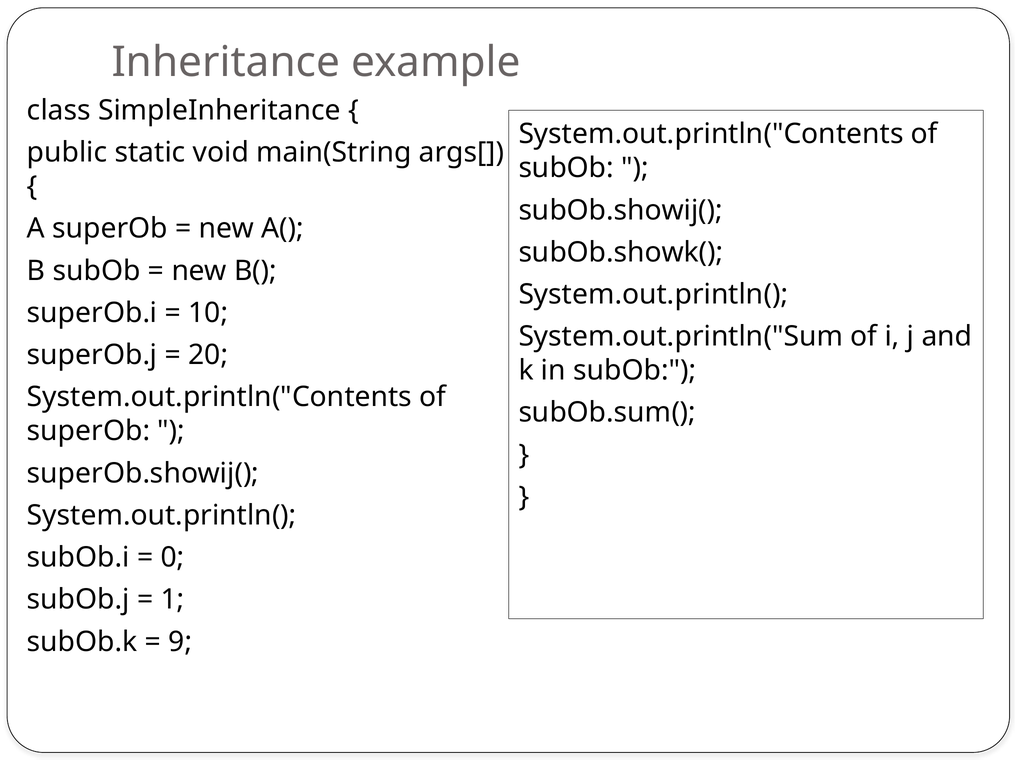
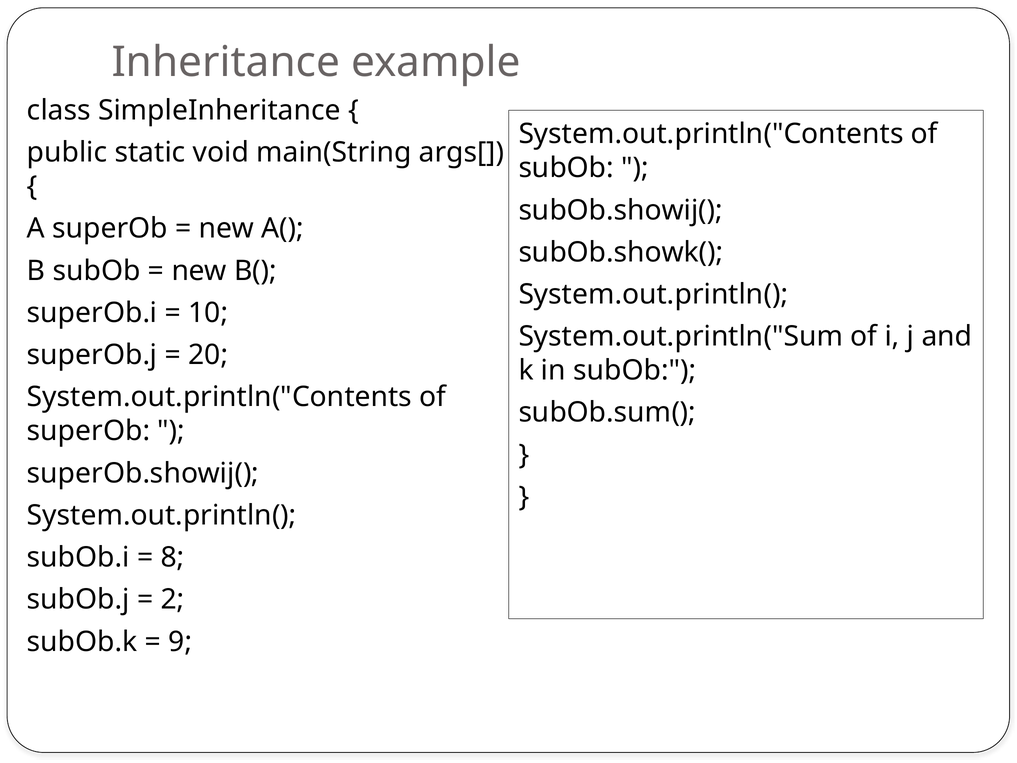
0: 0 -> 8
1: 1 -> 2
